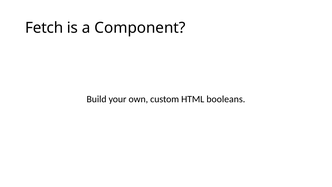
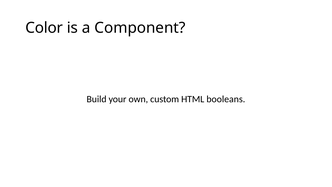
Fetch: Fetch -> Color
